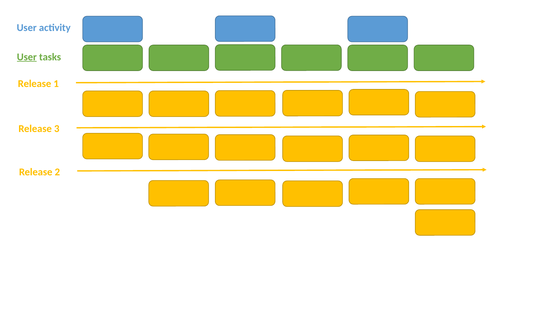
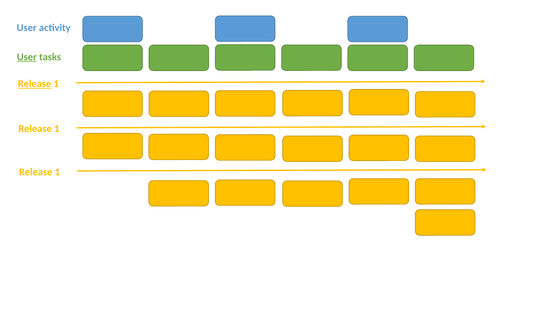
Release at (35, 84) underline: none -> present
3 at (57, 129): 3 -> 1
2 at (57, 172): 2 -> 1
